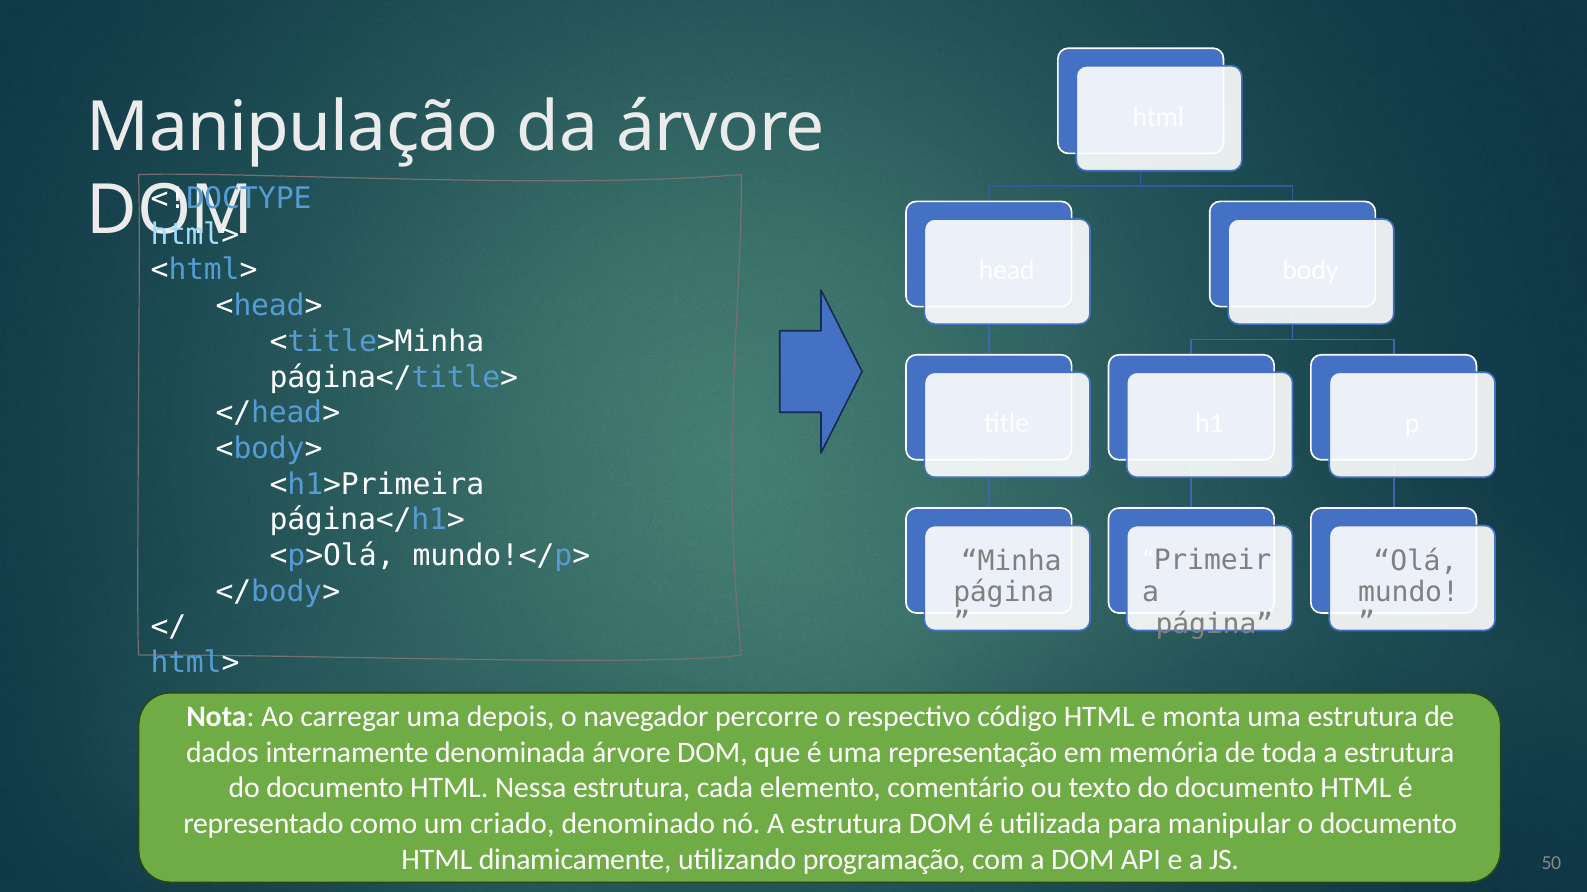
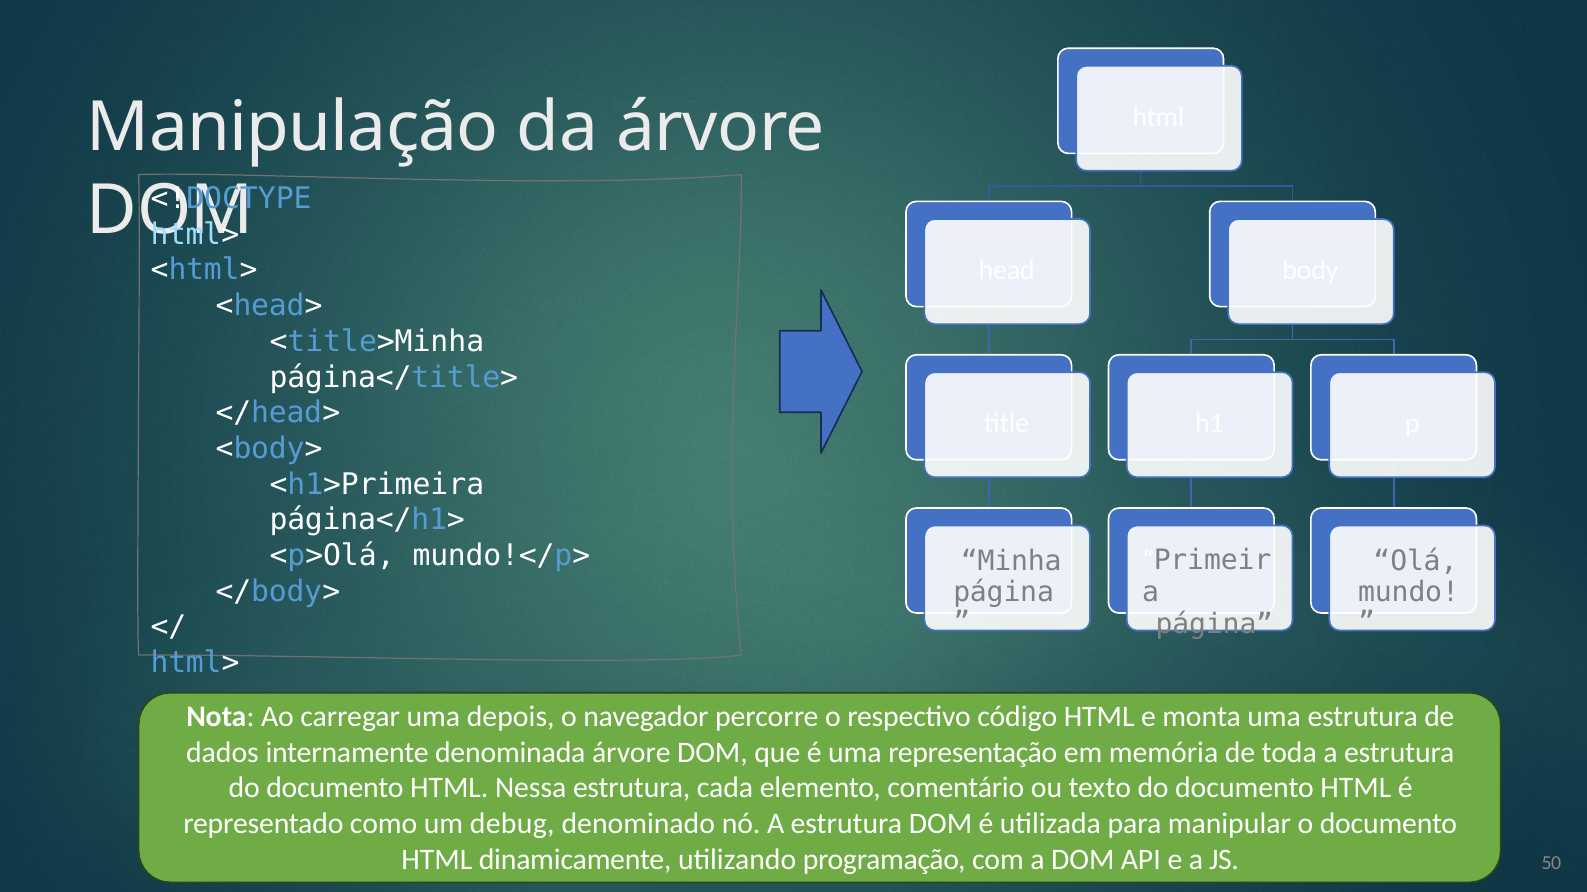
criado: criado -> debug
